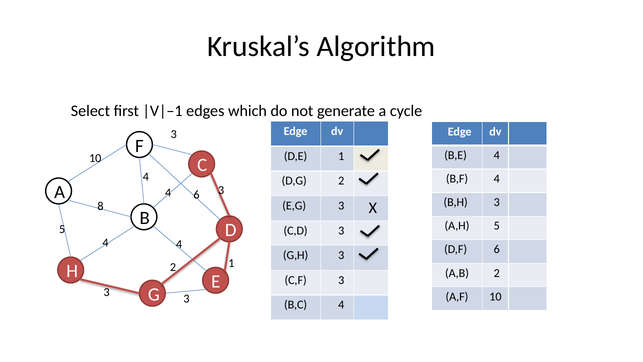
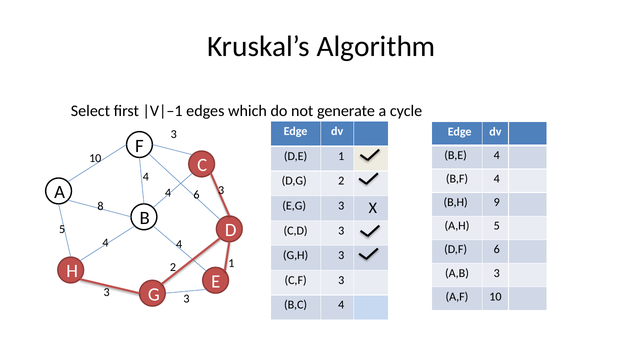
B,H 3: 3 -> 9
A,B 2: 2 -> 3
